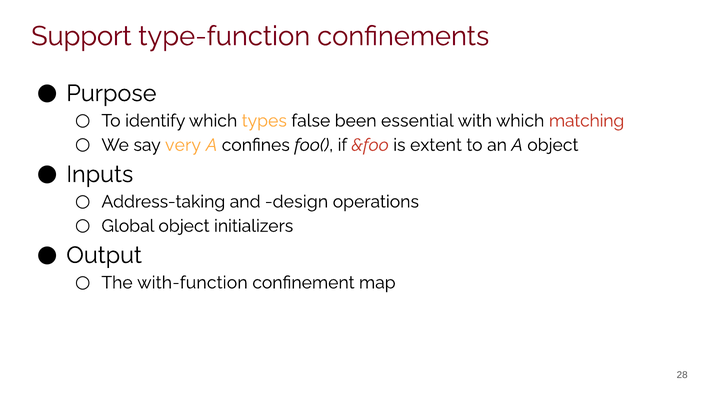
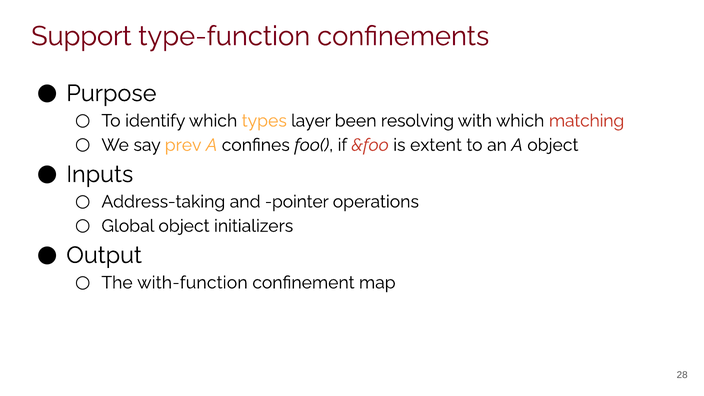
false: false -> layer
essential: essential -> resolving
very: very -> prev
design: design -> pointer
